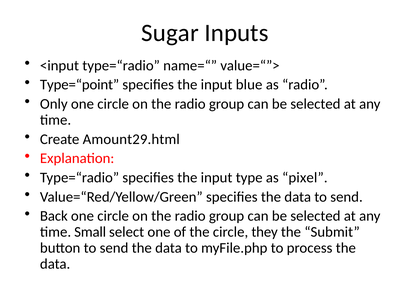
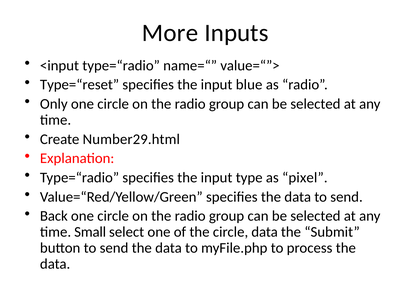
Sugar: Sugar -> More
Type=“point: Type=“point -> Type=“reset
Amount29.html: Amount29.html -> Number29.html
circle they: they -> data
